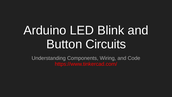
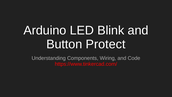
Circuits: Circuits -> Protect
